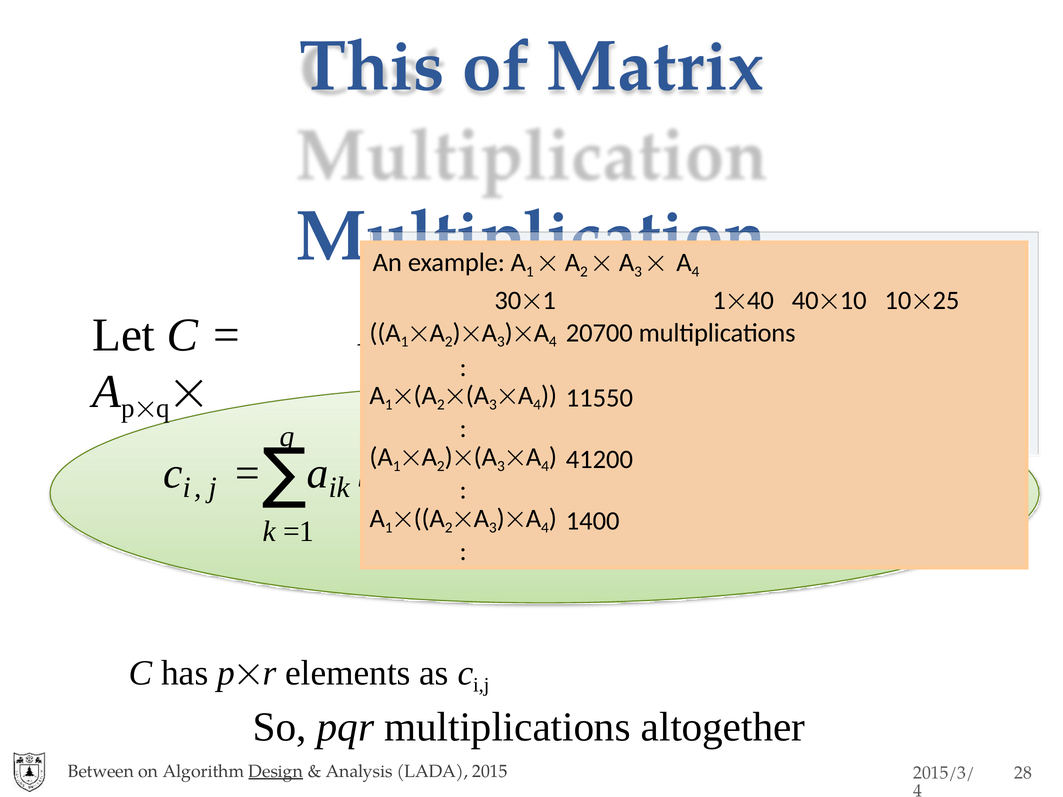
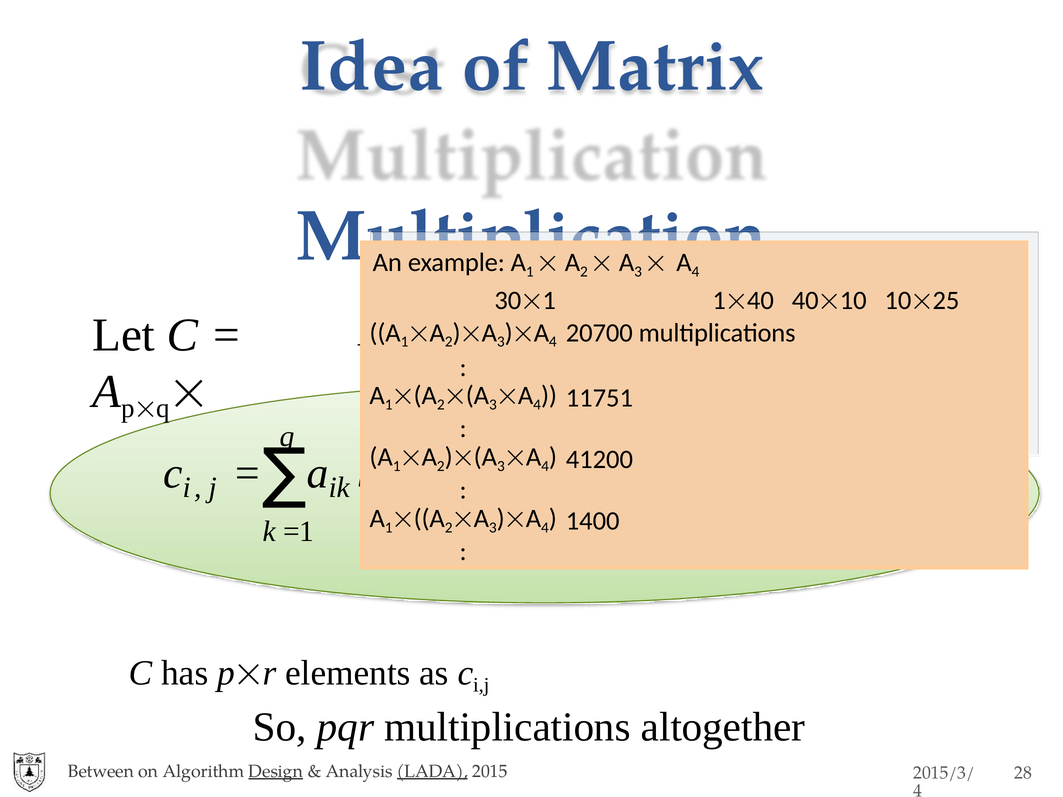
This: This -> Idea
11550: 11550 -> 11751
LADA underline: none -> present
